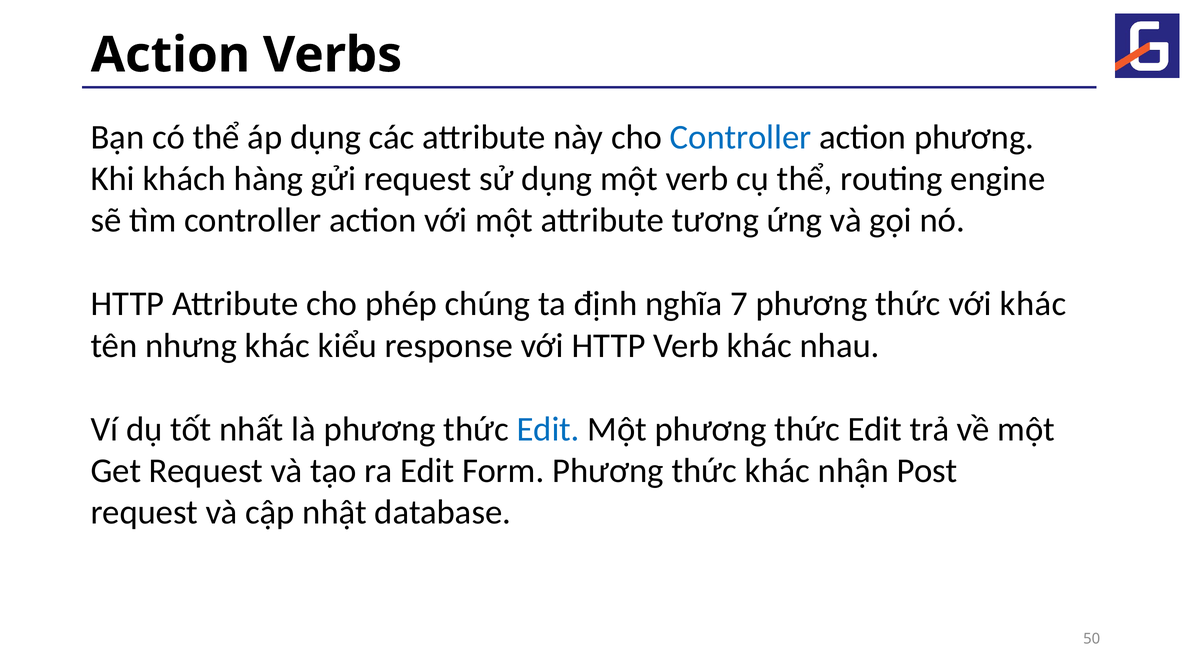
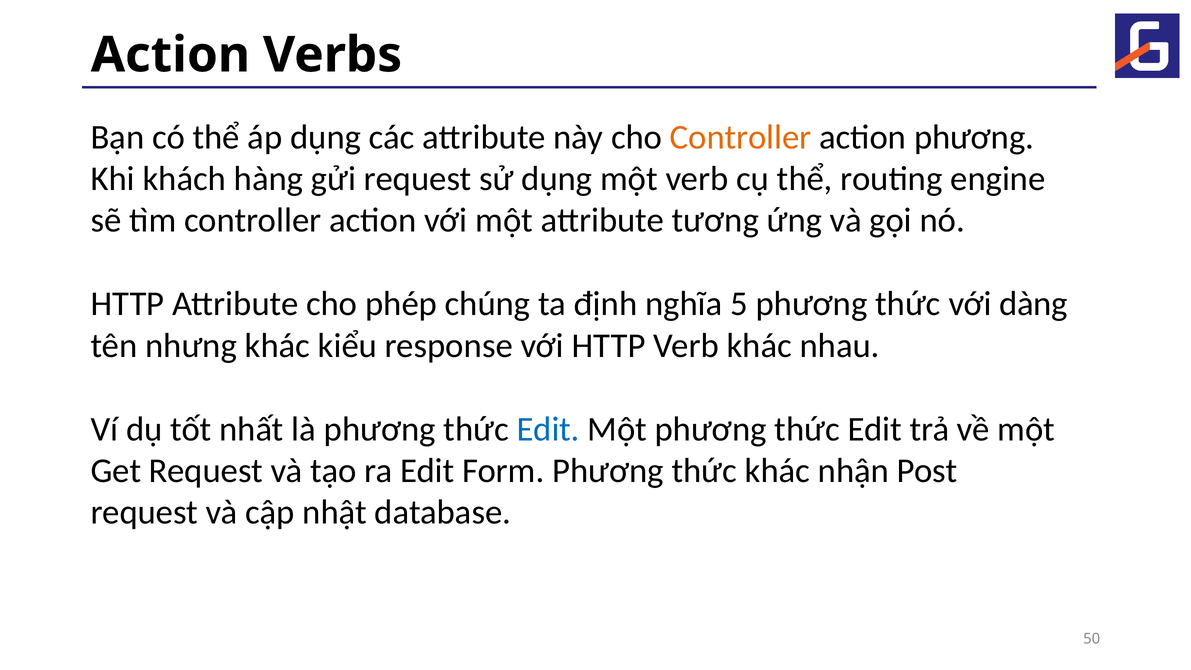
Controller at (741, 137) colour: blue -> orange
7: 7 -> 5
với khác: khác -> dàng
